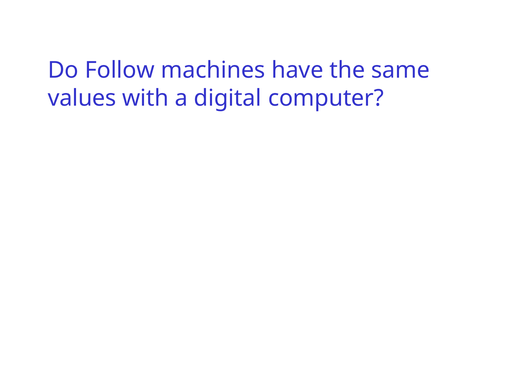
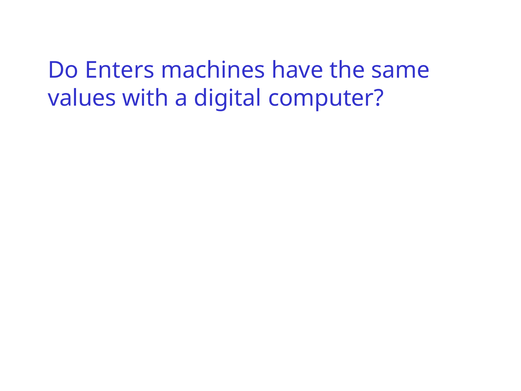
Follow: Follow -> Enters
